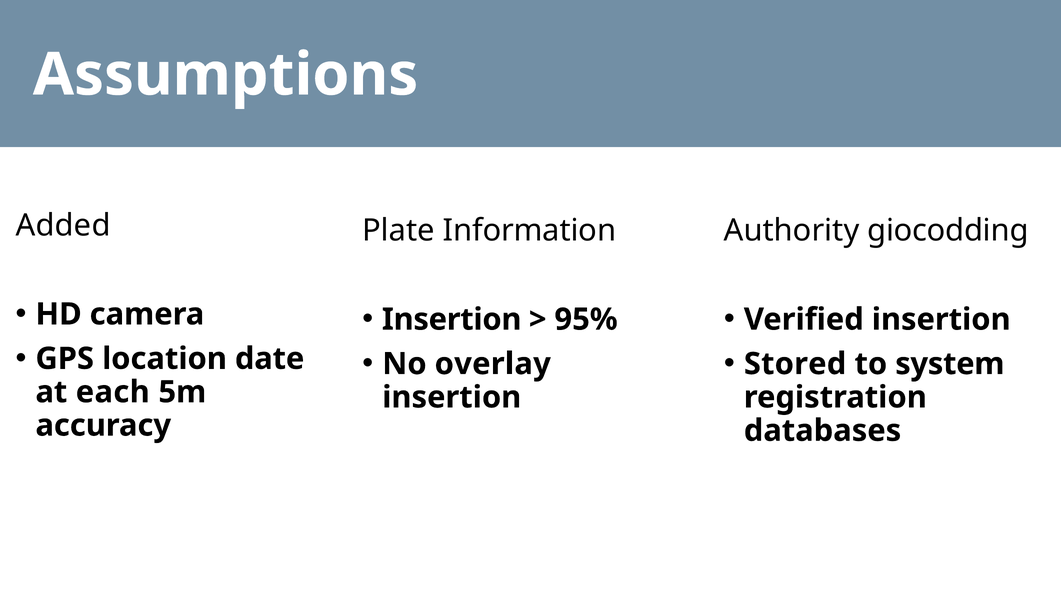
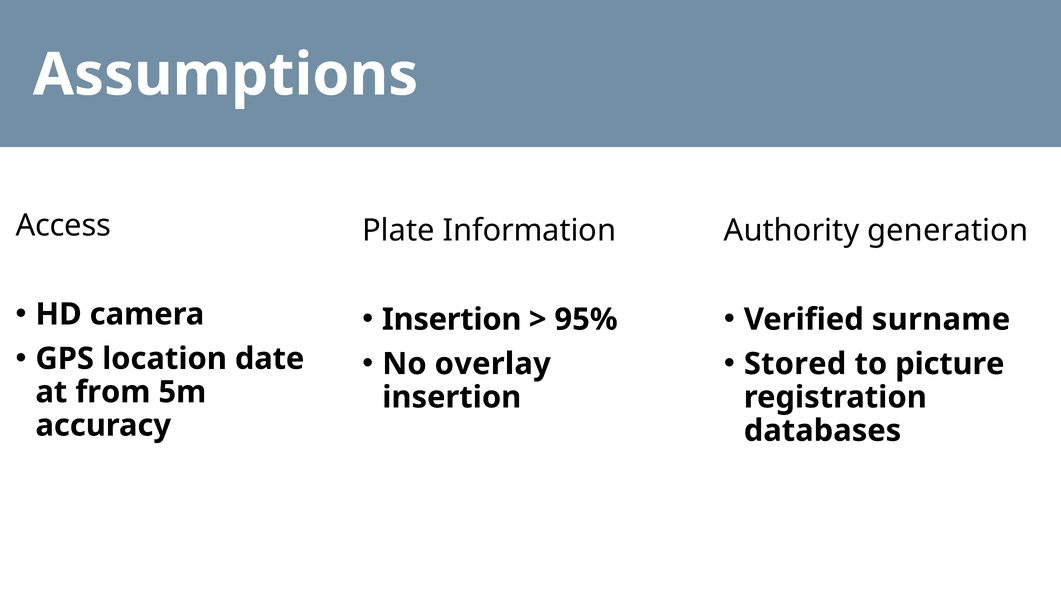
Added: Added -> Access
giocodding: giocodding -> generation
Verified insertion: insertion -> surname
system: system -> picture
each: each -> from
